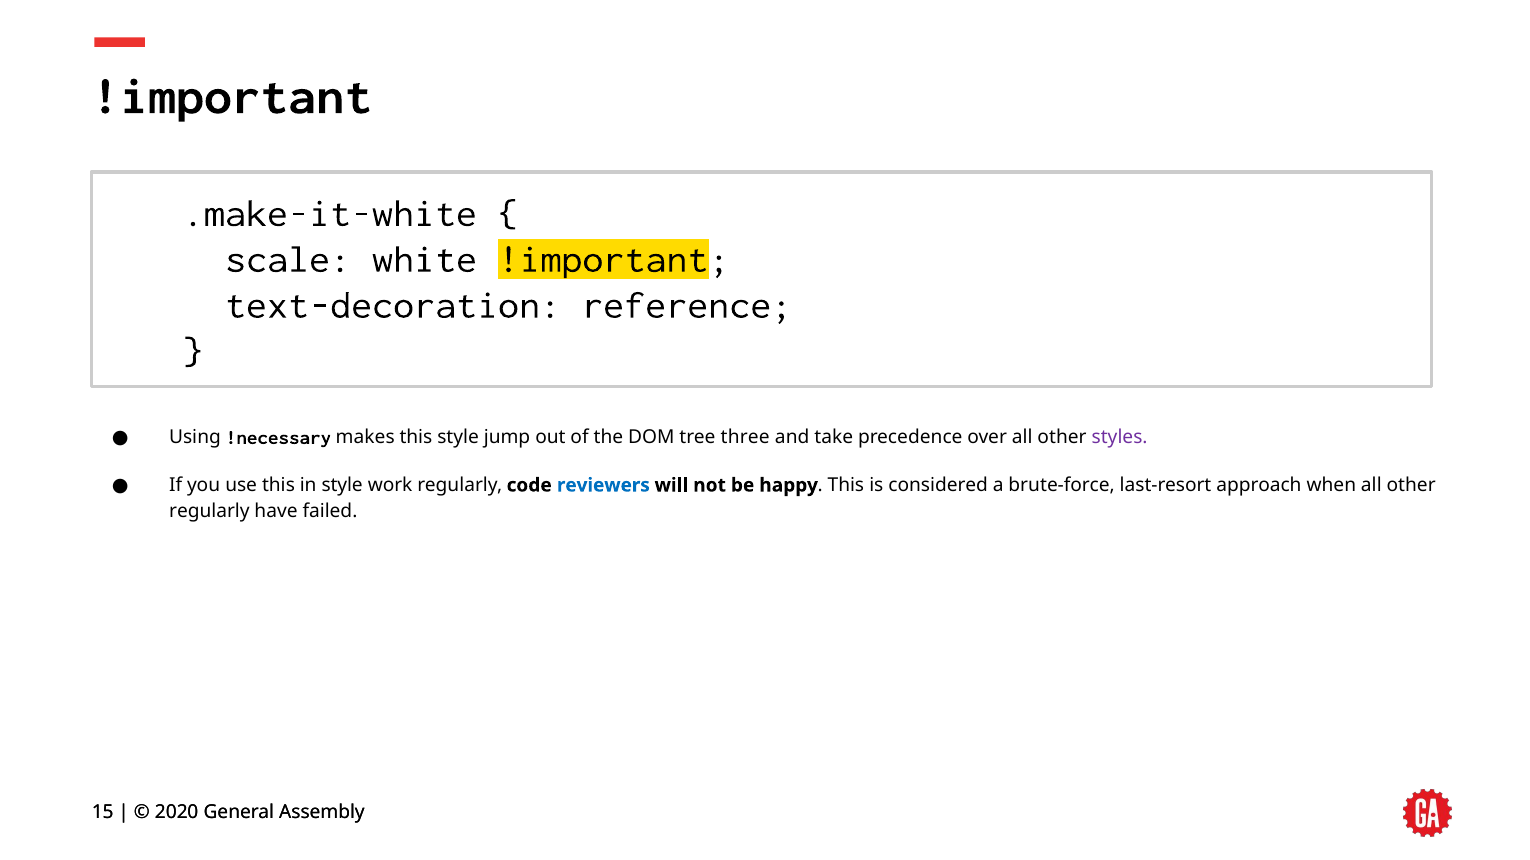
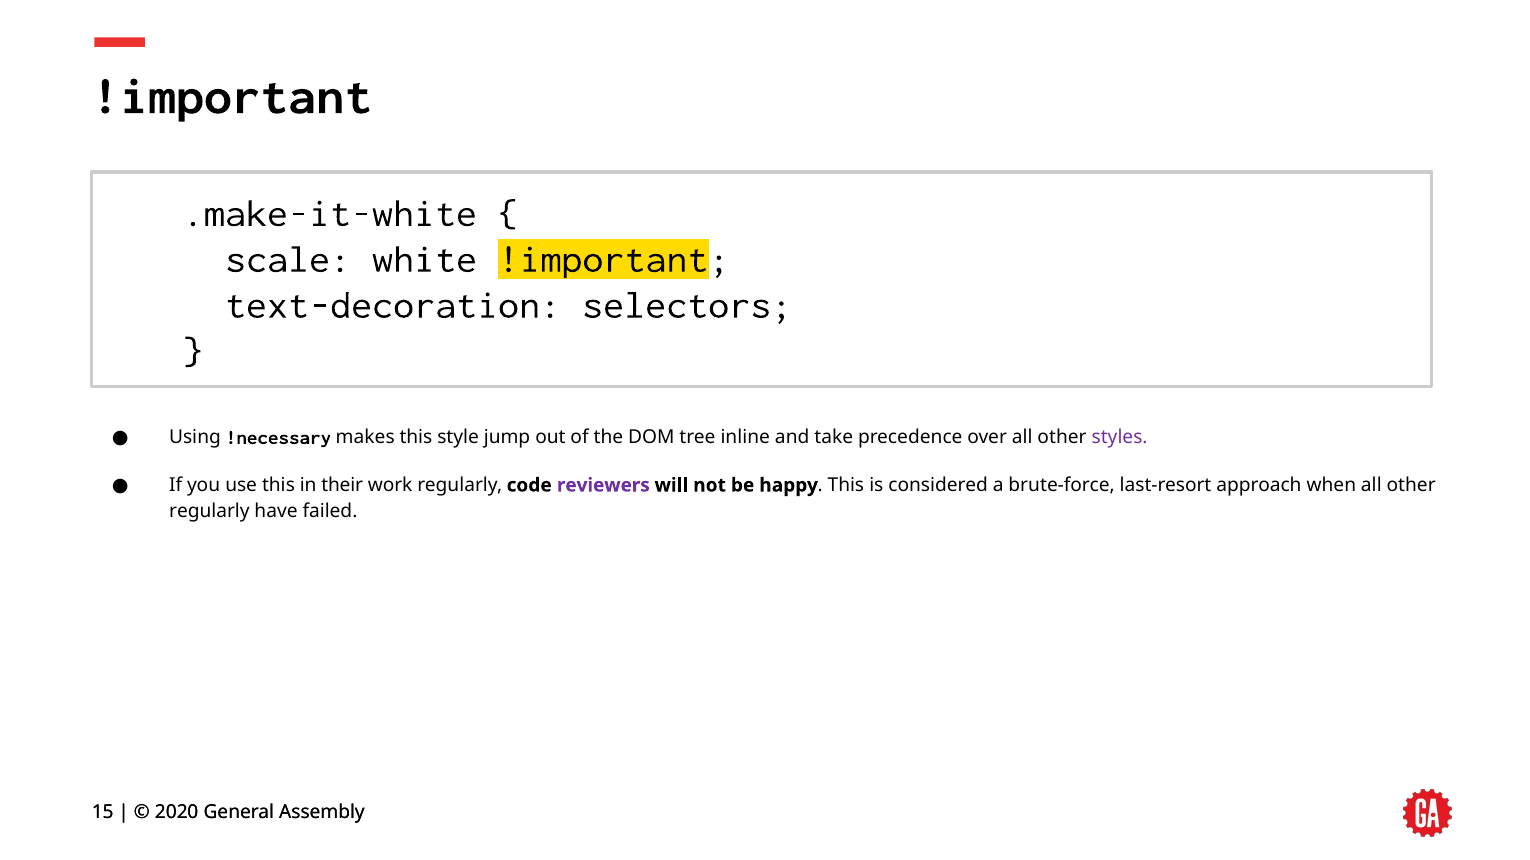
reference: reference -> selectors
three: three -> inline
in style: style -> their
reviewers colour: blue -> purple
